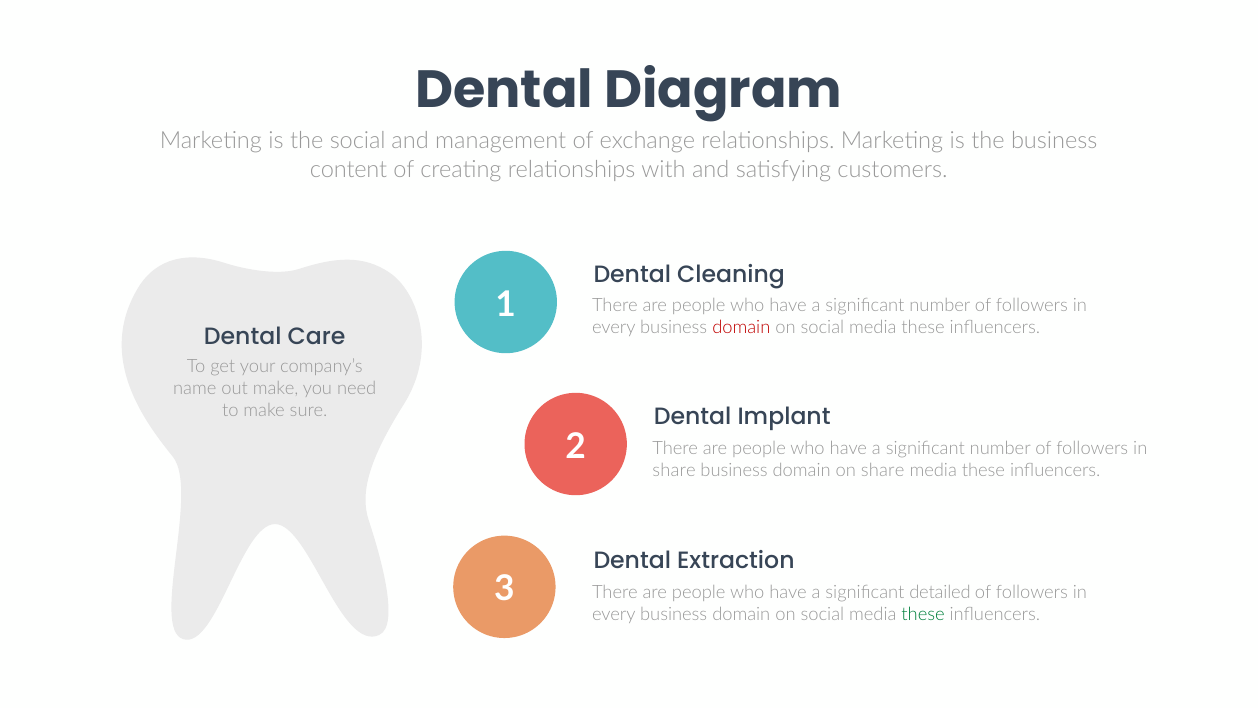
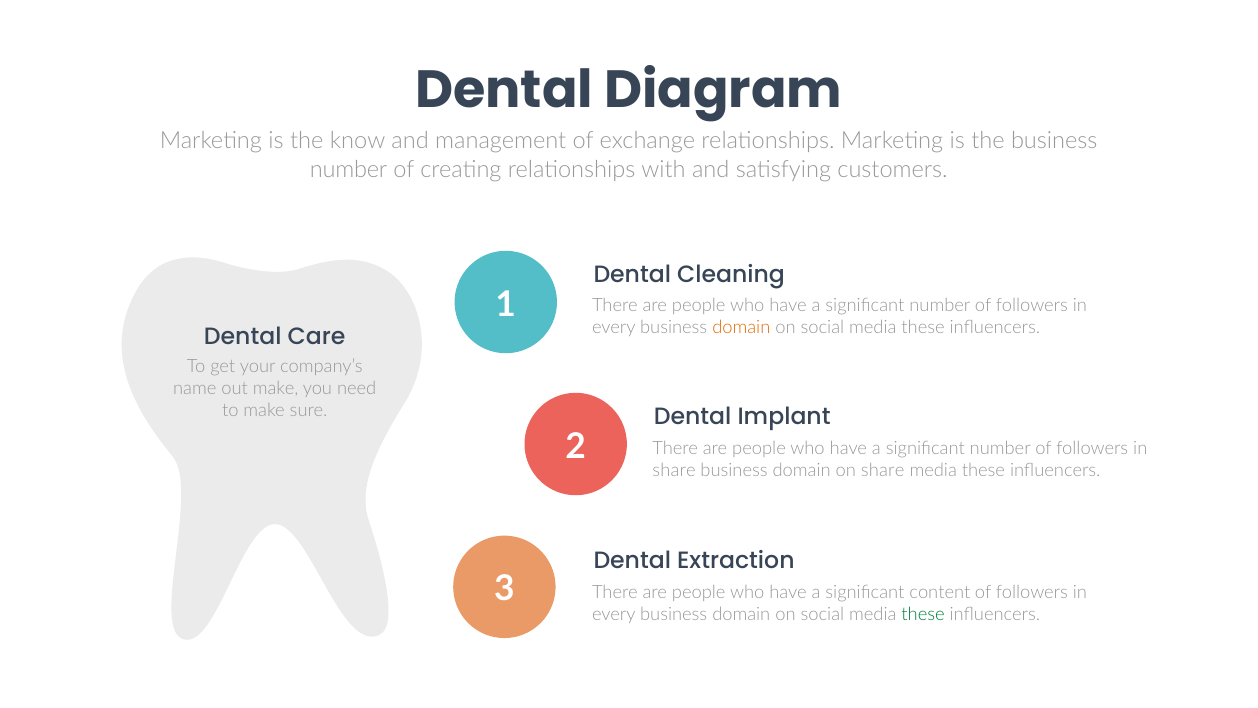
the social: social -> know
content at (349, 169): content -> number
domain at (741, 328) colour: red -> orange
detailed: detailed -> content
